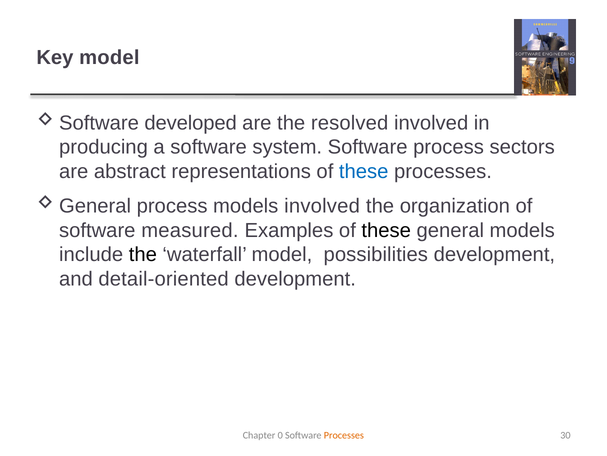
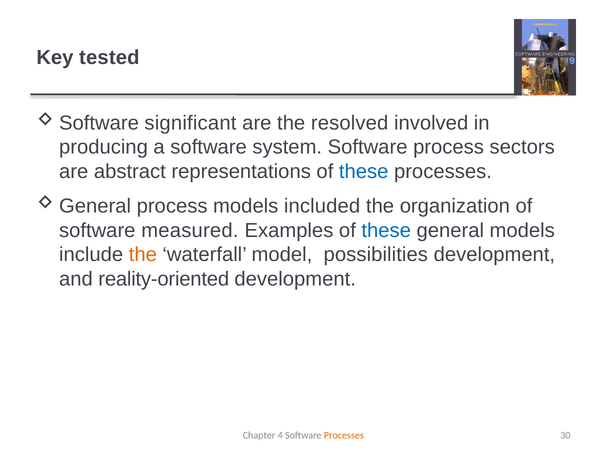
Key model: model -> tested
developed: developed -> significant
models involved: involved -> included
these at (386, 230) colour: black -> blue
the at (143, 254) colour: black -> orange
detail-oriented: detail-oriented -> reality-oriented
0: 0 -> 4
